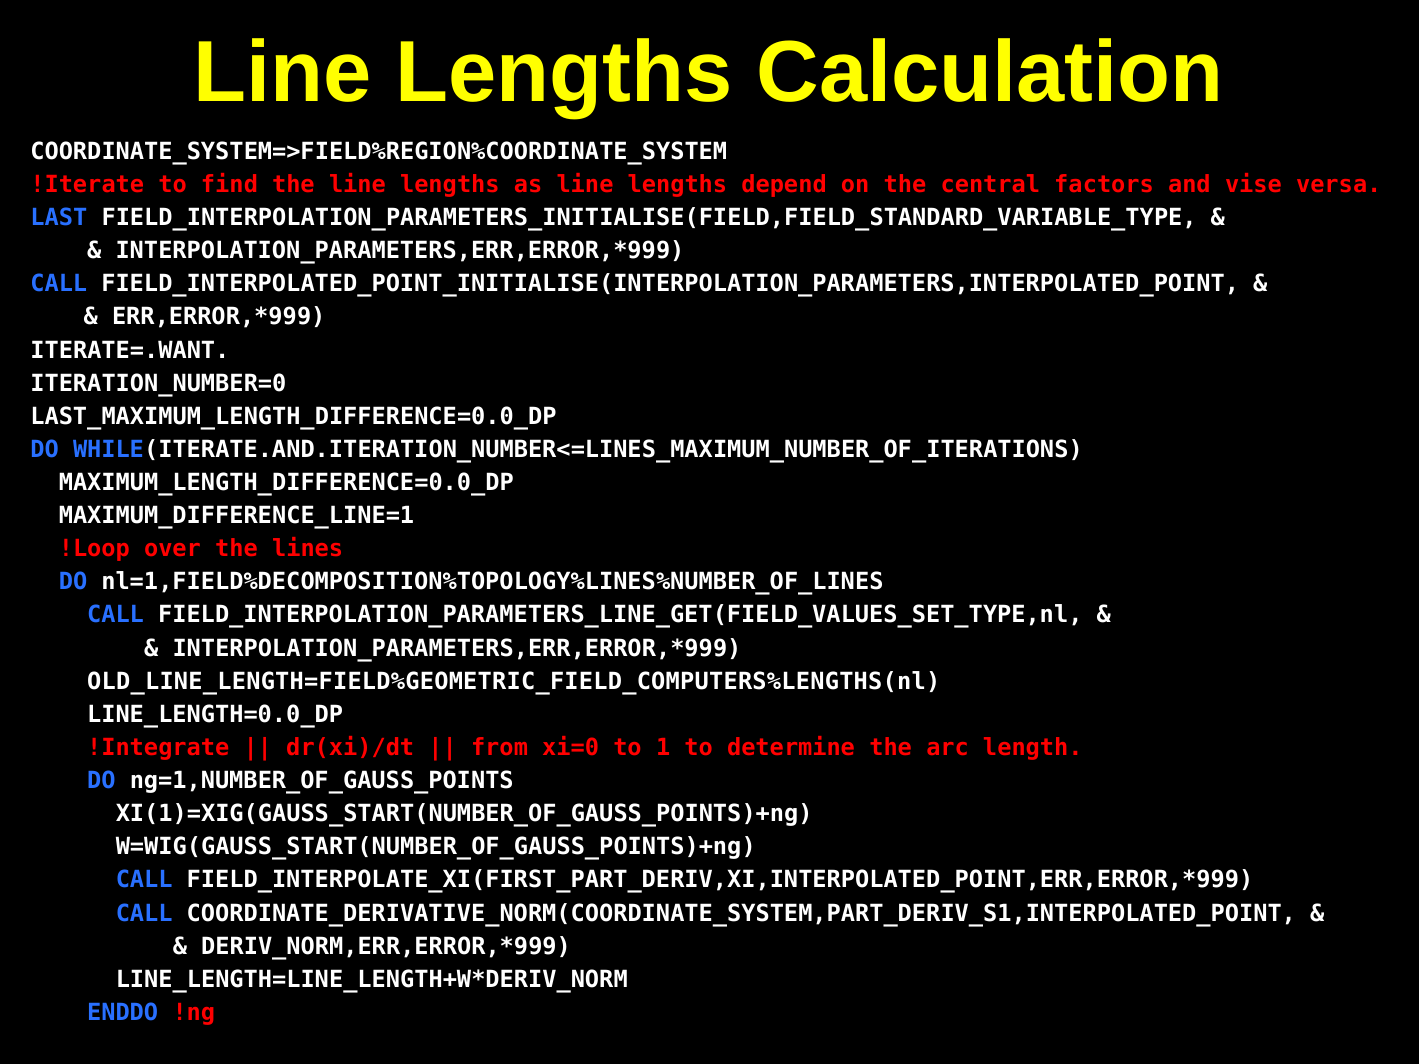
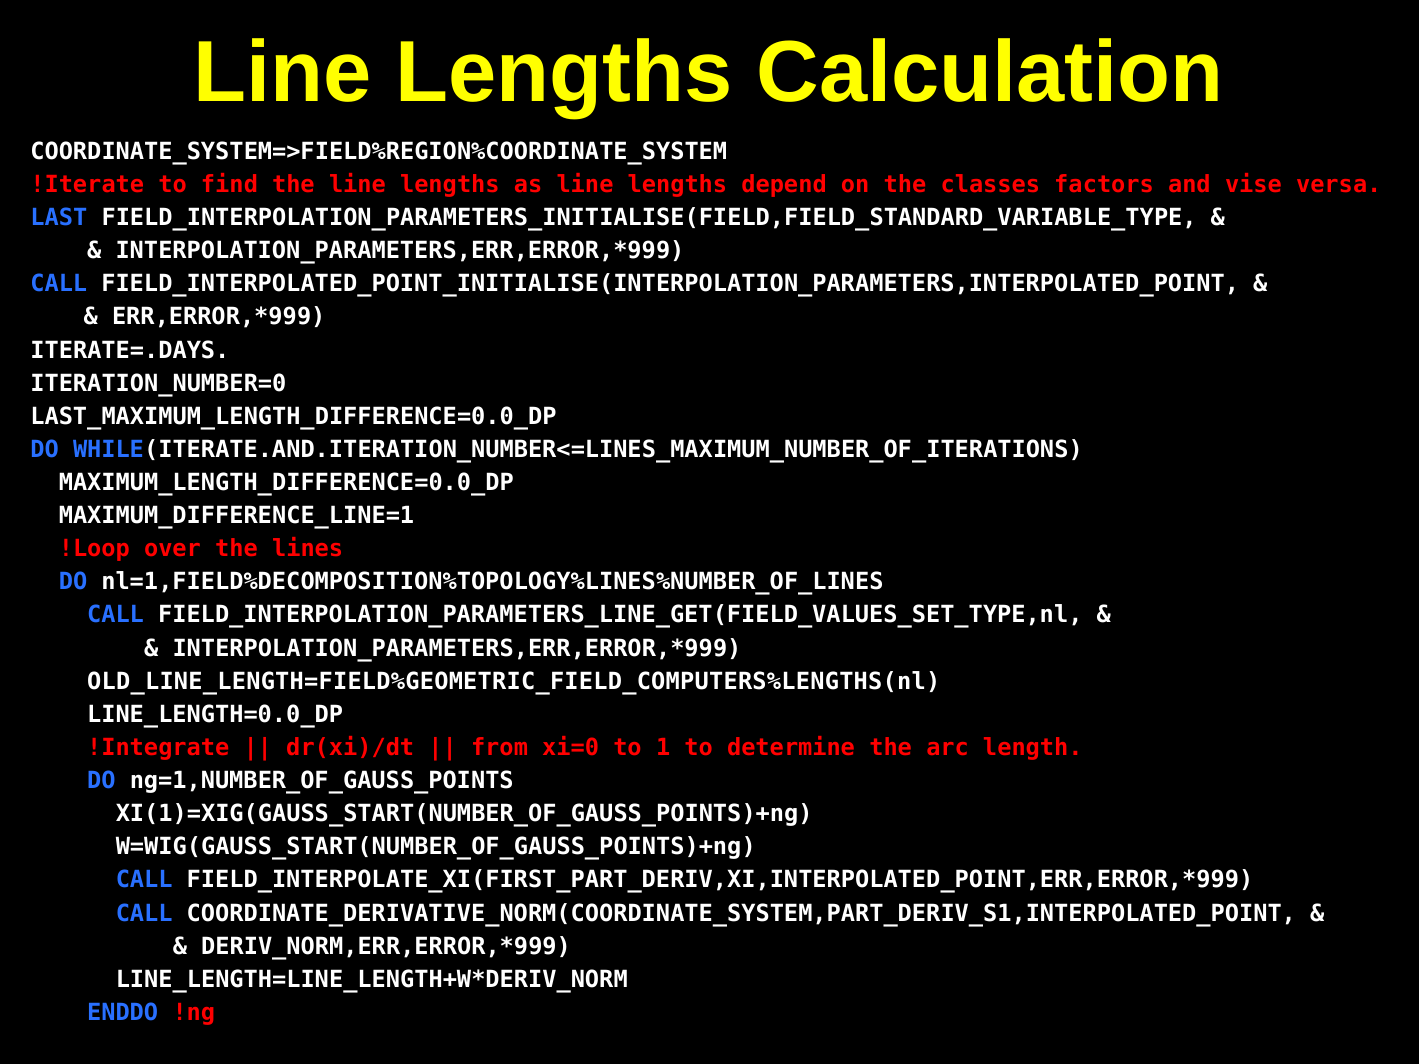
central: central -> classes
ITERATE=.WANT: ITERATE=.WANT -> ITERATE=.DAYS
